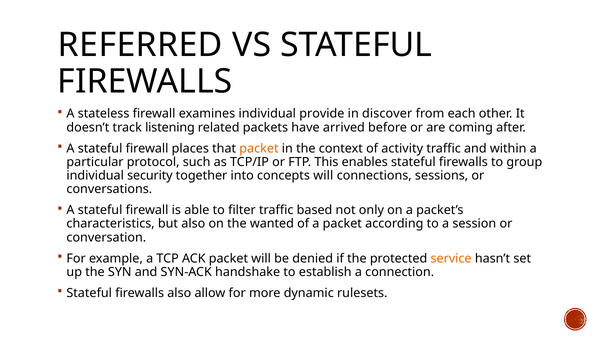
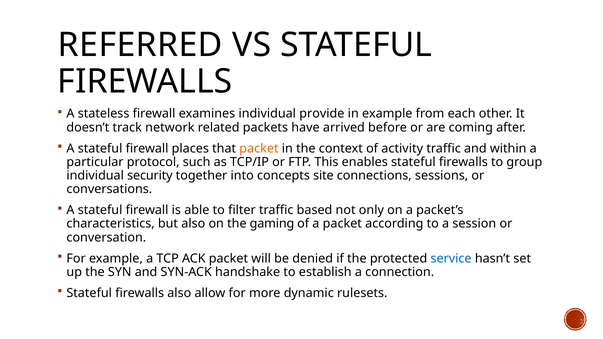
in discover: discover -> example
listening: listening -> network
concepts will: will -> site
wanted: wanted -> gaming
service colour: orange -> blue
